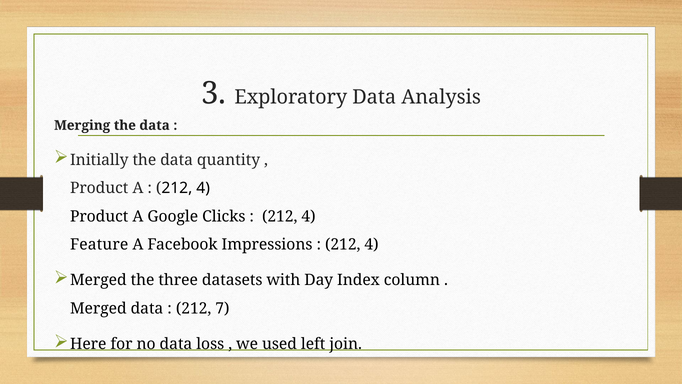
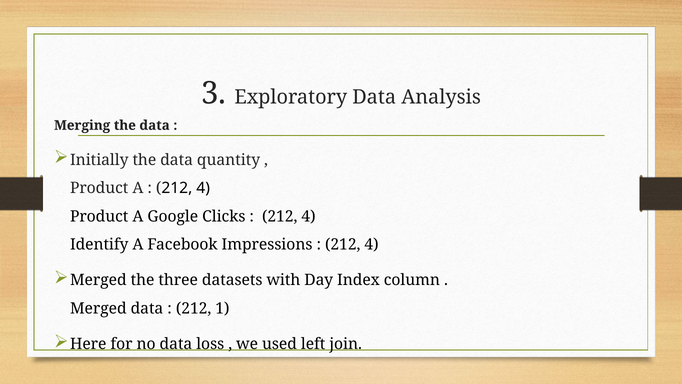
Feature: Feature -> Identify
7: 7 -> 1
